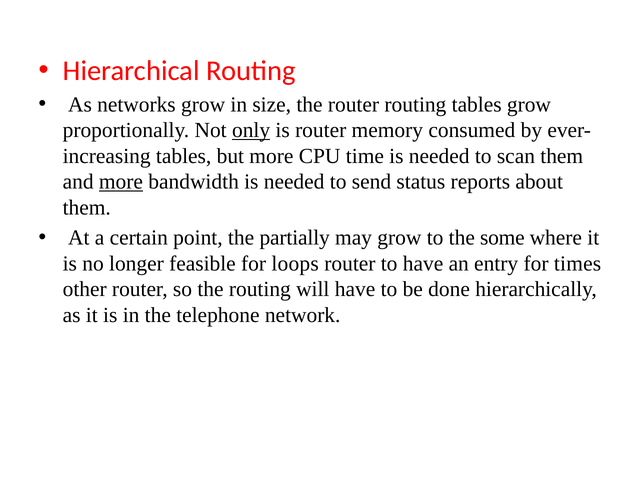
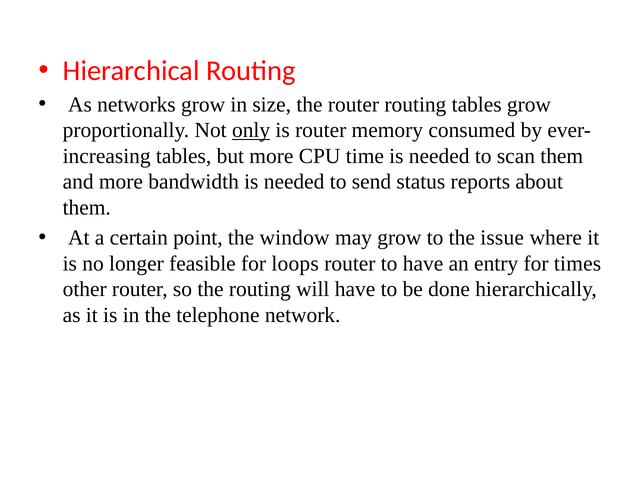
more at (121, 182) underline: present -> none
partially: partially -> window
some: some -> issue
